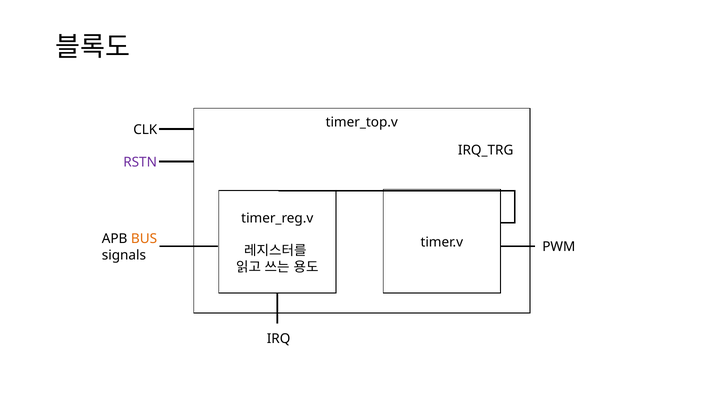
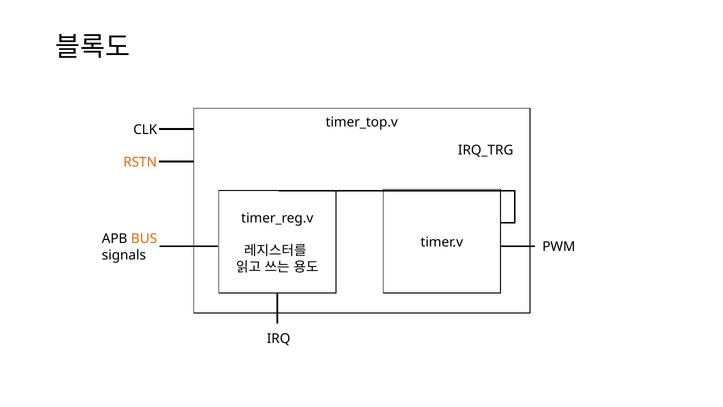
RSTN colour: purple -> orange
